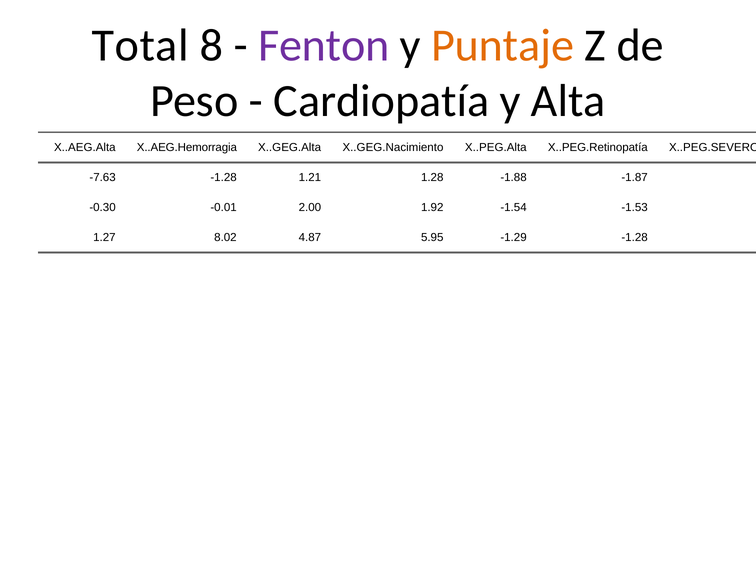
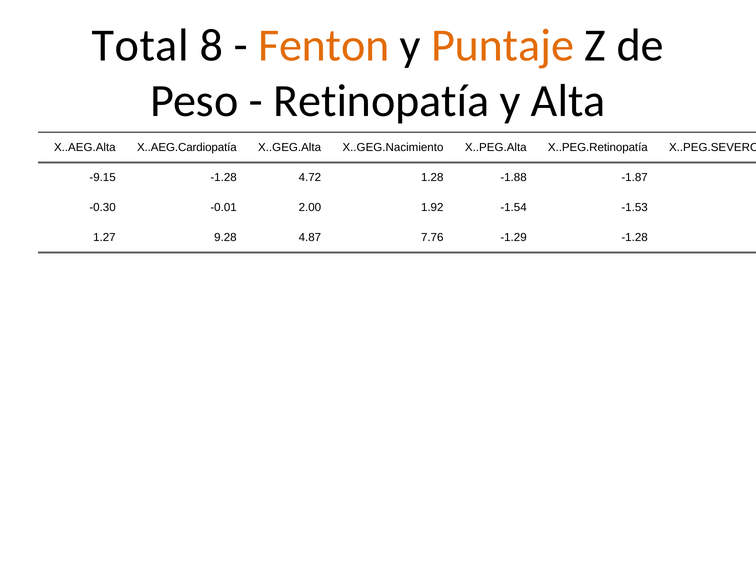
Fenton colour: purple -> orange
Cardiopatía: Cardiopatía -> Retinopatía
X..AEG.Hemorragia: X..AEG.Hemorragia -> X..AEG.Cardiopatía
-7.63: -7.63 -> -9.15
1.21: 1.21 -> 4.72
8.02: 8.02 -> 9.28
5.95: 5.95 -> 7.76
